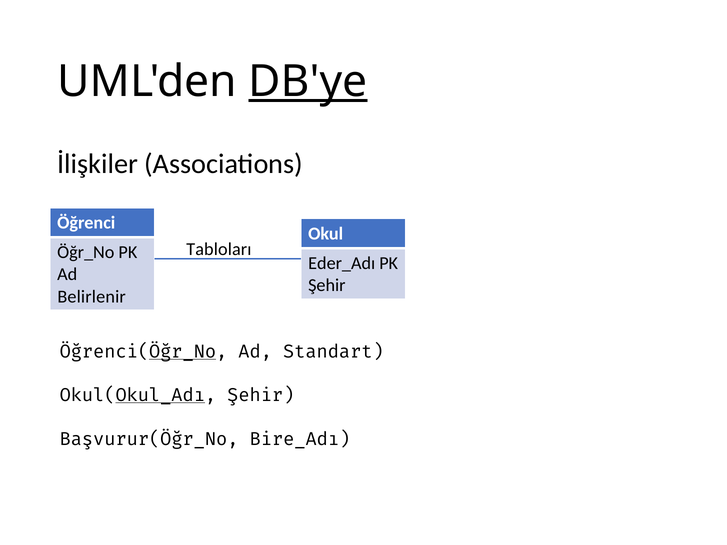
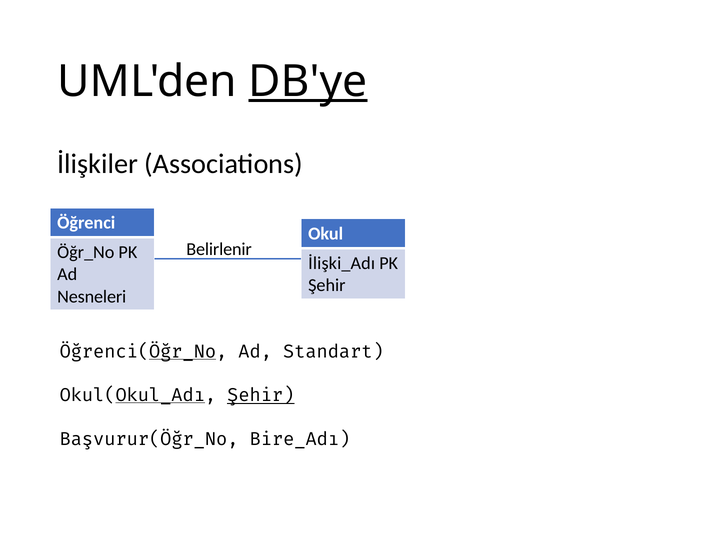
Tabloları: Tabloları -> Belirlenir
Eder_Adı: Eder_Adı -> İlişki_Adı
Belirlenir: Belirlenir -> Nesneleri
Şehir at (261, 396) underline: none -> present
